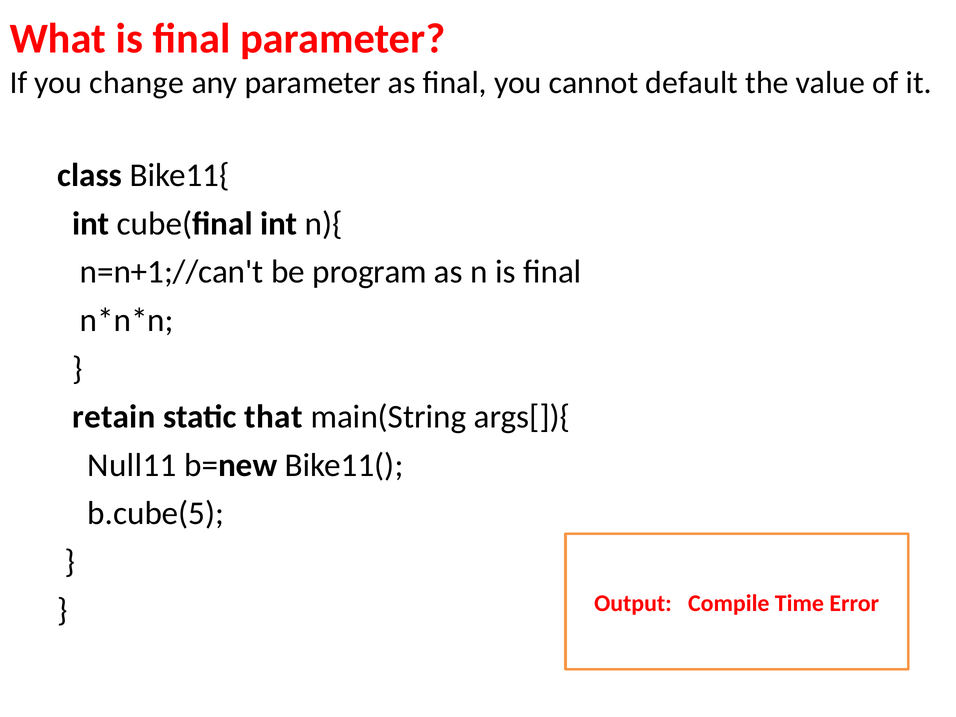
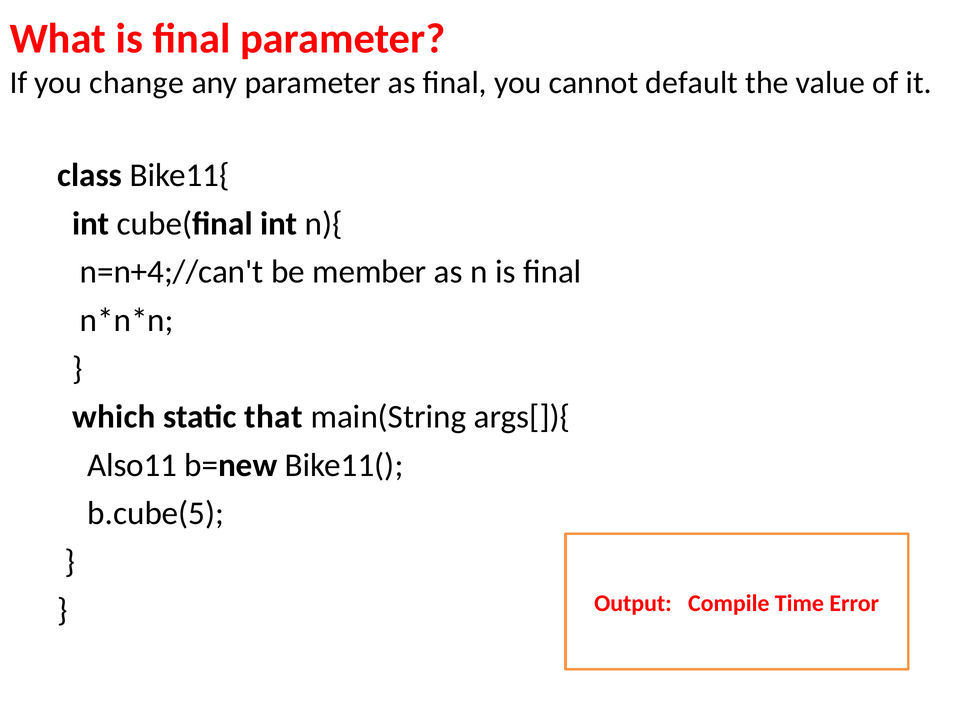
n=n+1;//can't: n=n+1;//can't -> n=n+4;//can't
program: program -> member
retain: retain -> which
Null11: Null11 -> Also11
